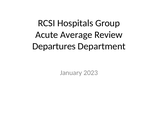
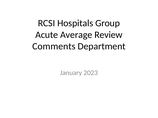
Departures: Departures -> Comments
